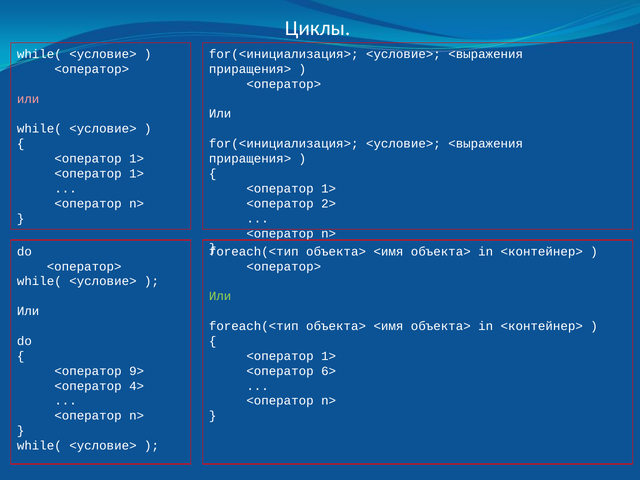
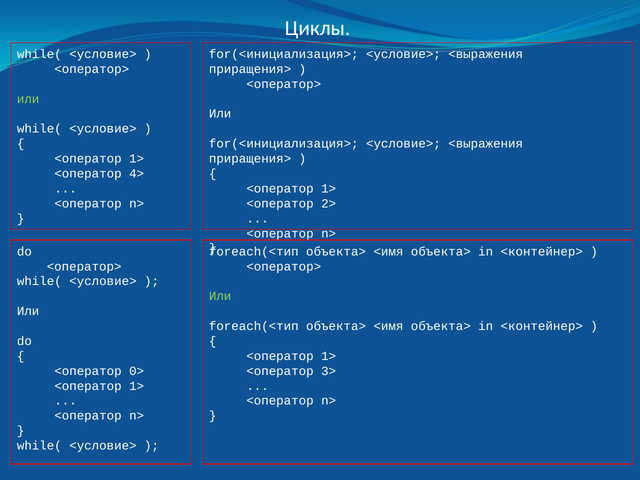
или at (28, 99) colour: pink -> light green
1> at (137, 174): 1> -> 4>
9>: 9> -> 0>
6>: 6> -> 3>
4> at (137, 386): 4> -> 1>
